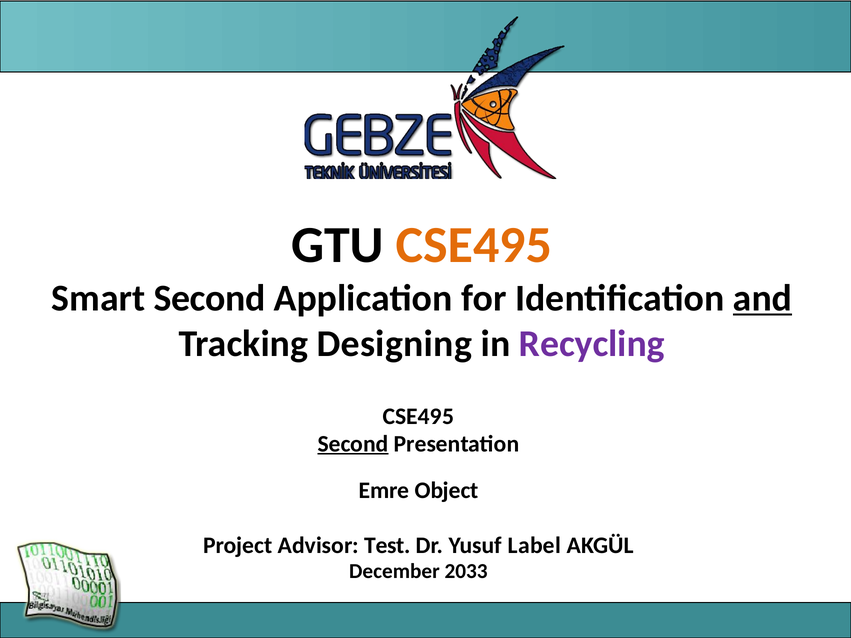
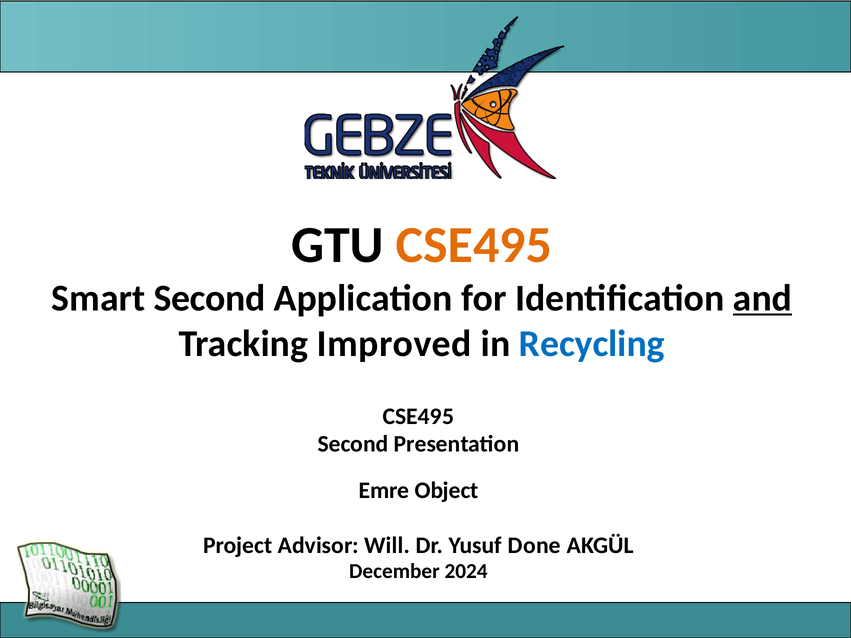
Designing: Designing -> Improved
Recycling colour: purple -> blue
Second at (353, 444) underline: present -> none
Test: Test -> Will
Label: Label -> Done
2033: 2033 -> 2024
